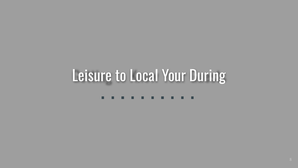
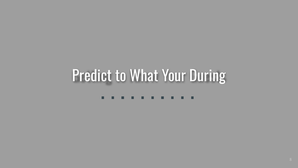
Leisure: Leisure -> Predict
Local: Local -> What
